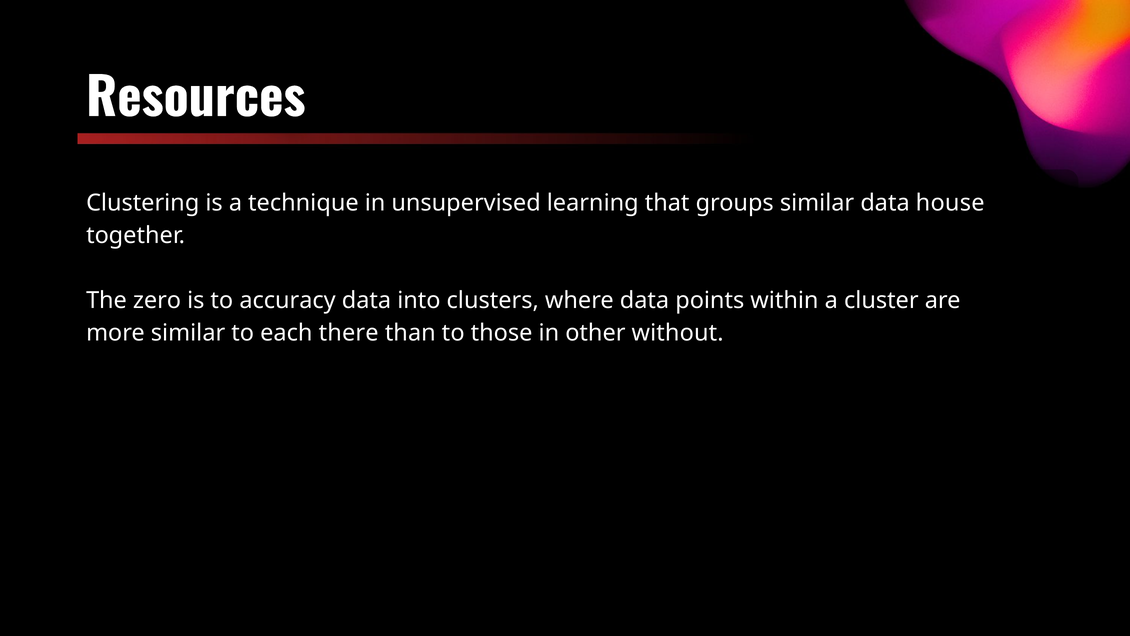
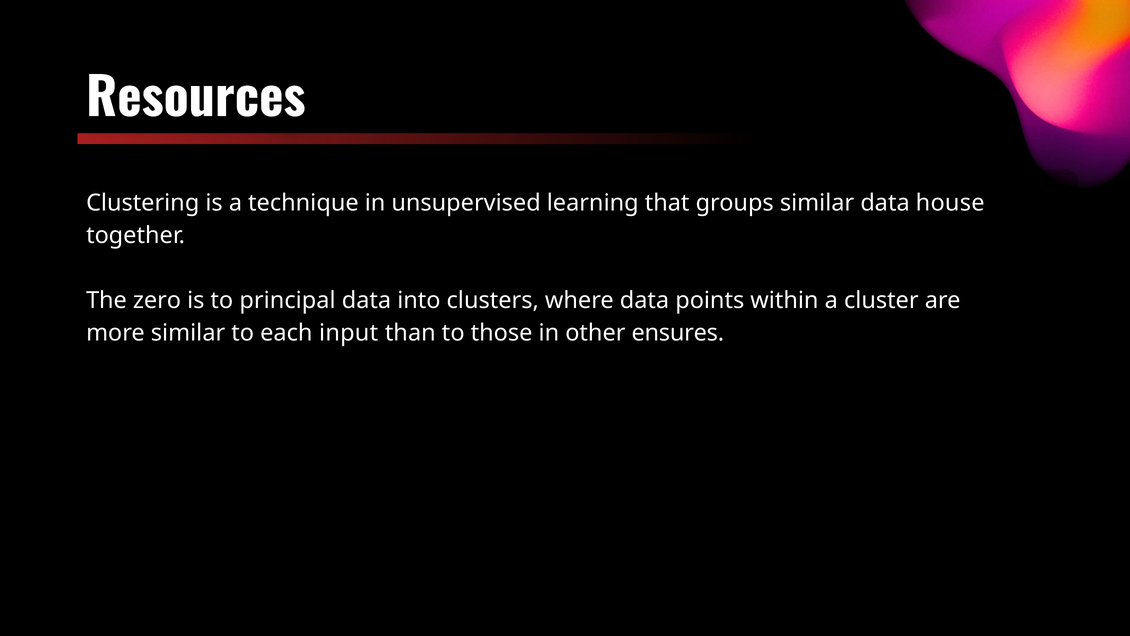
accuracy: accuracy -> principal
there: there -> input
without: without -> ensures
